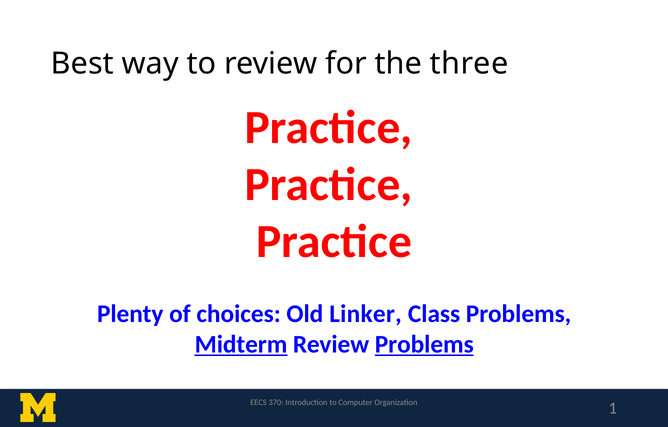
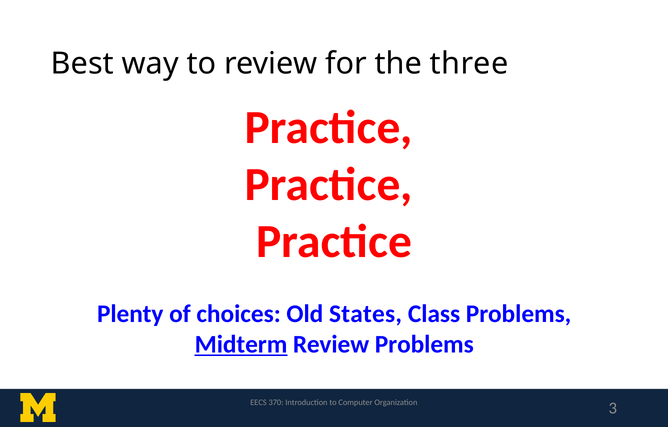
Linker: Linker -> States
Problems at (424, 344) underline: present -> none
1: 1 -> 3
